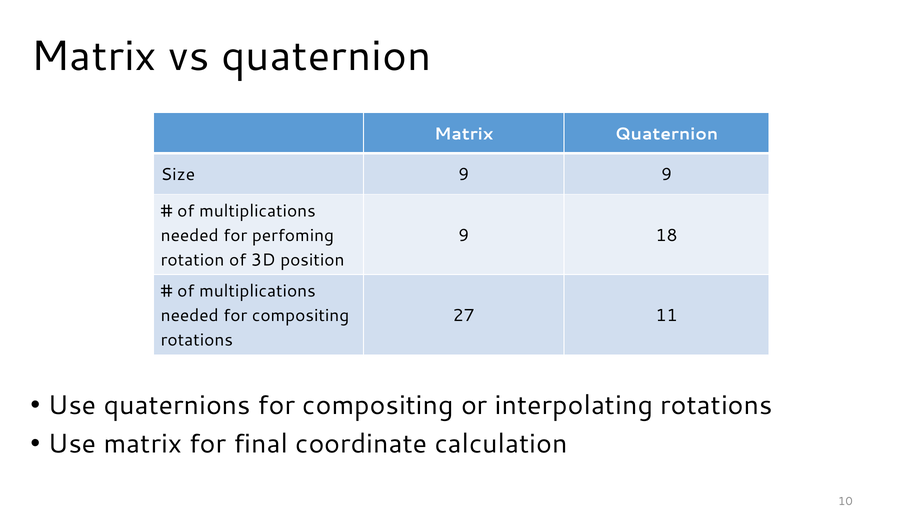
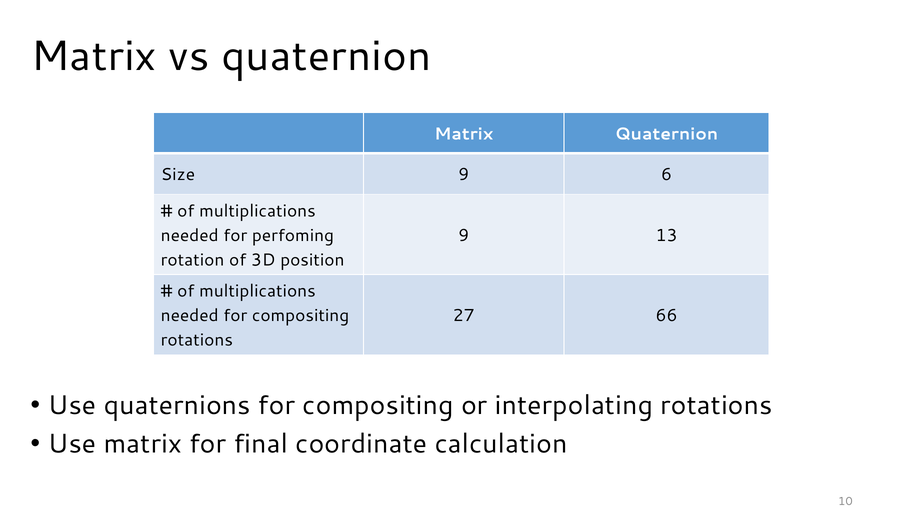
9 9: 9 -> 6
18: 18 -> 13
11: 11 -> 66
